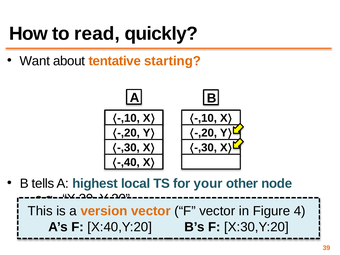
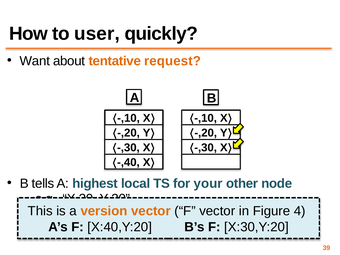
read: read -> user
starting: starting -> request
